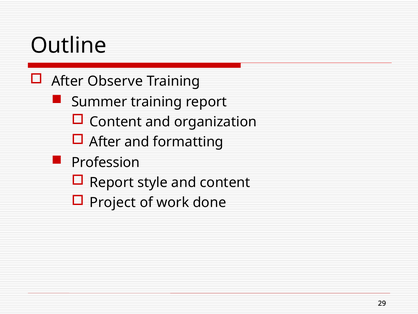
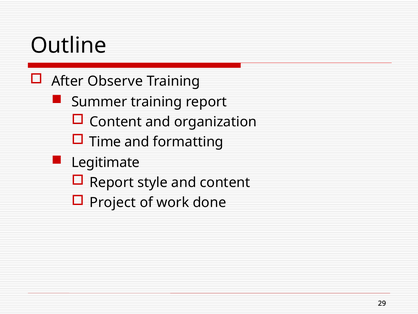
After at (105, 142): After -> Time
Profession: Profession -> Legitimate
